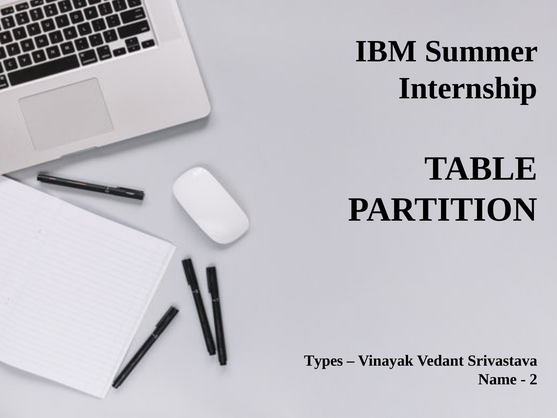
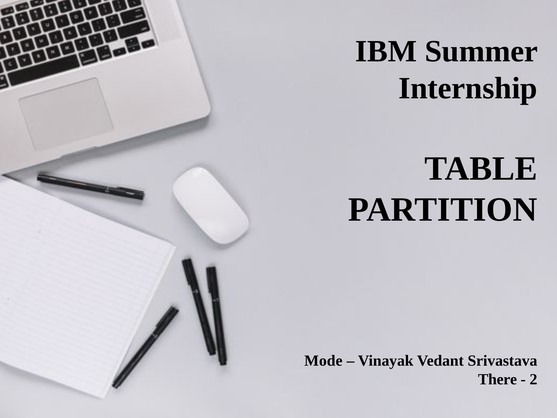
Types: Types -> Mode
Name: Name -> There
